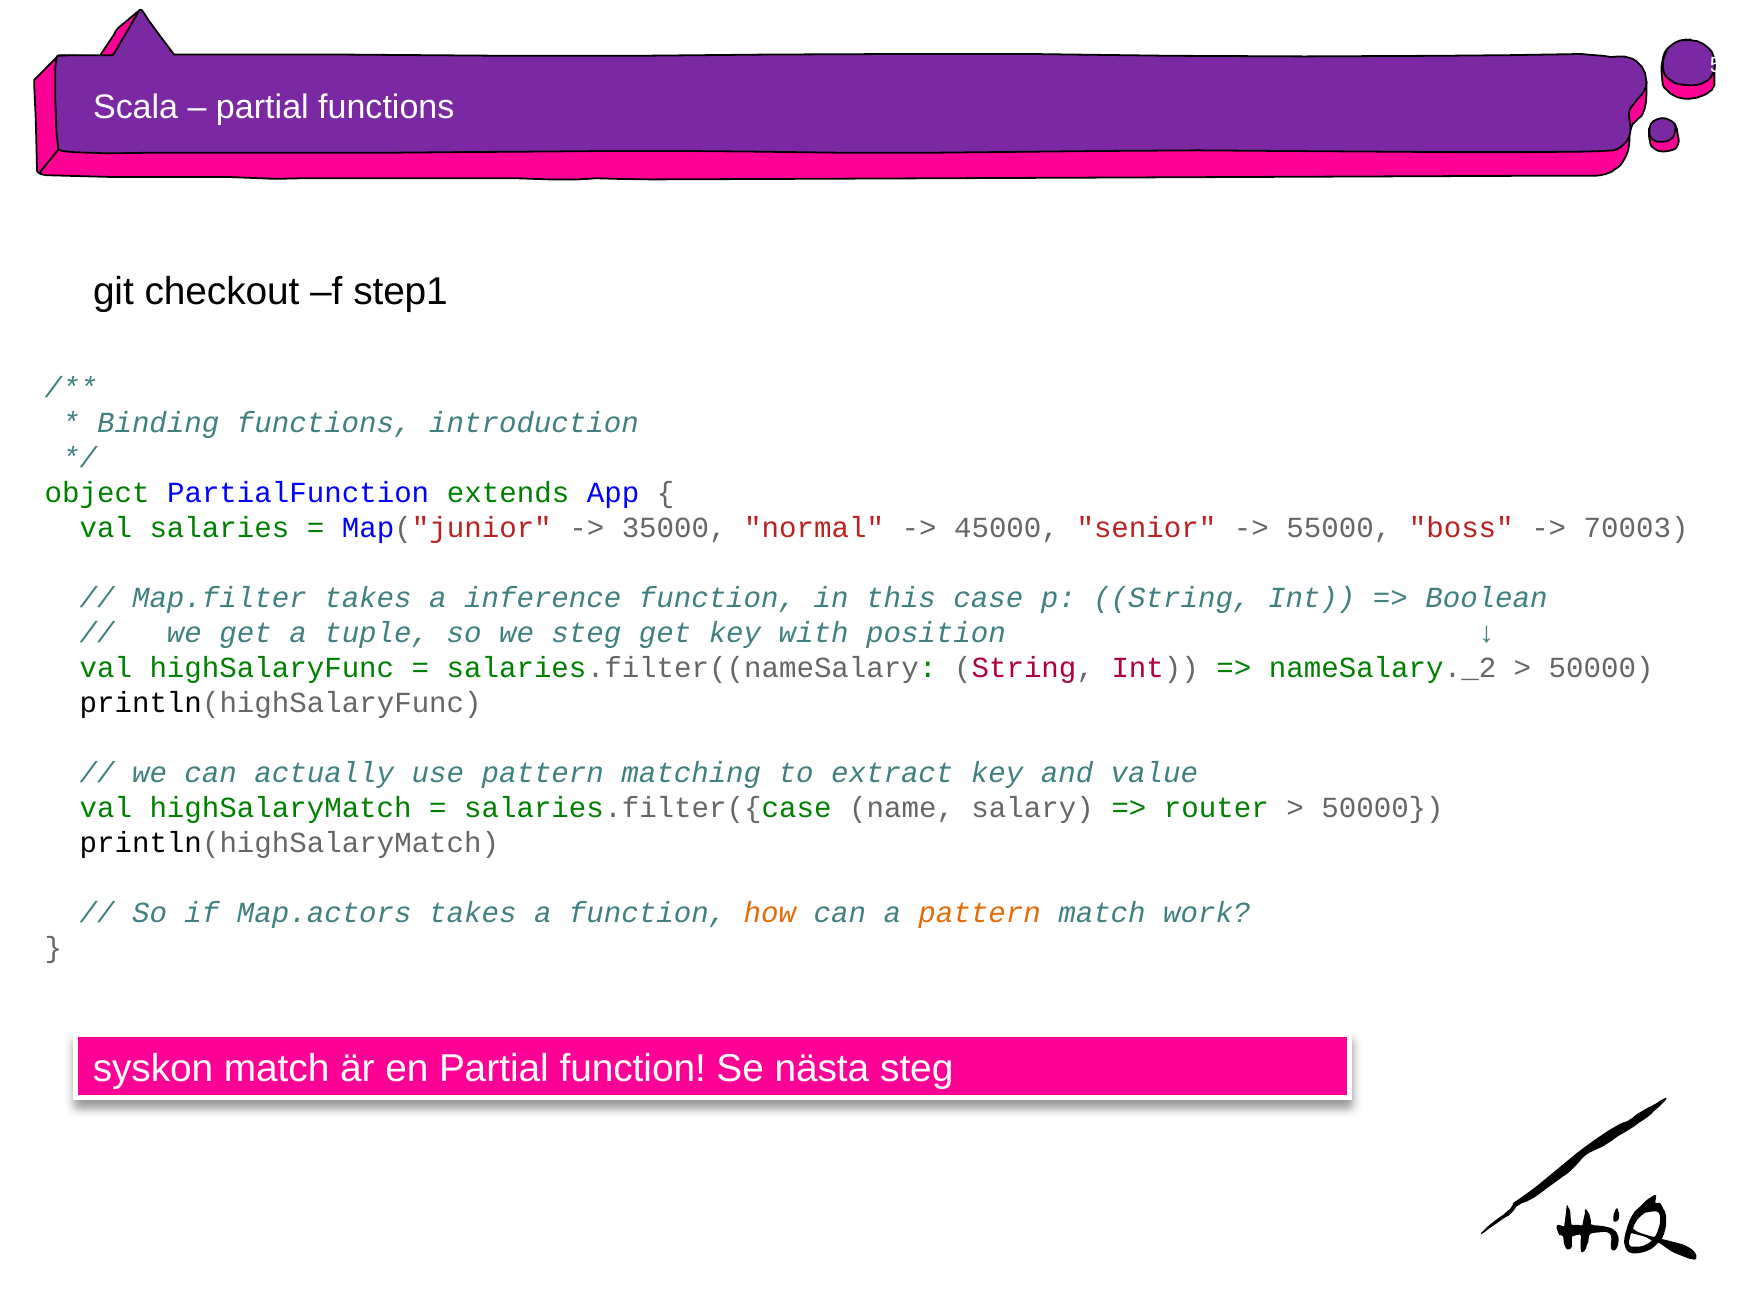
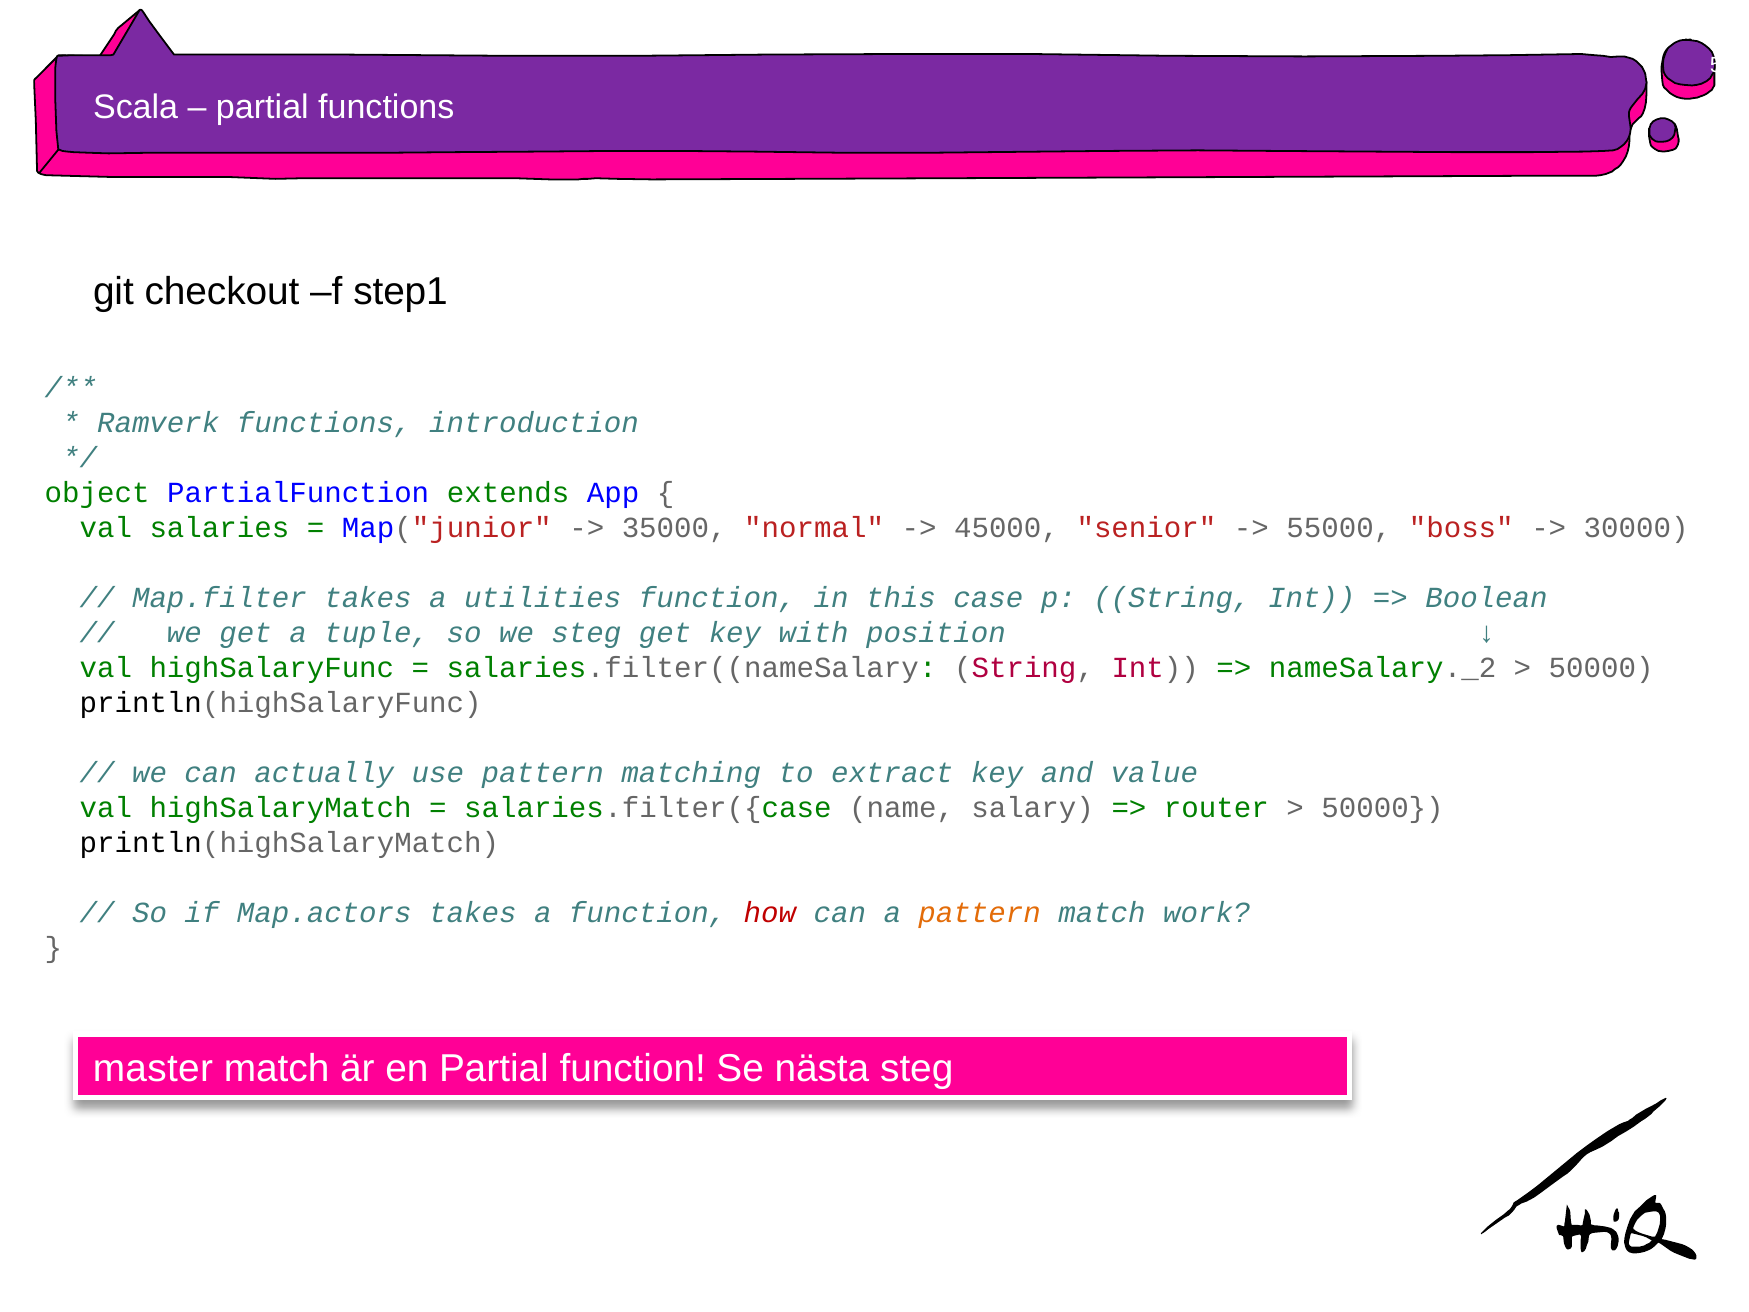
Binding: Binding -> Ramverk
70003: 70003 -> 30000
inference: inference -> utilities
how colour: orange -> red
syskon: syskon -> master
